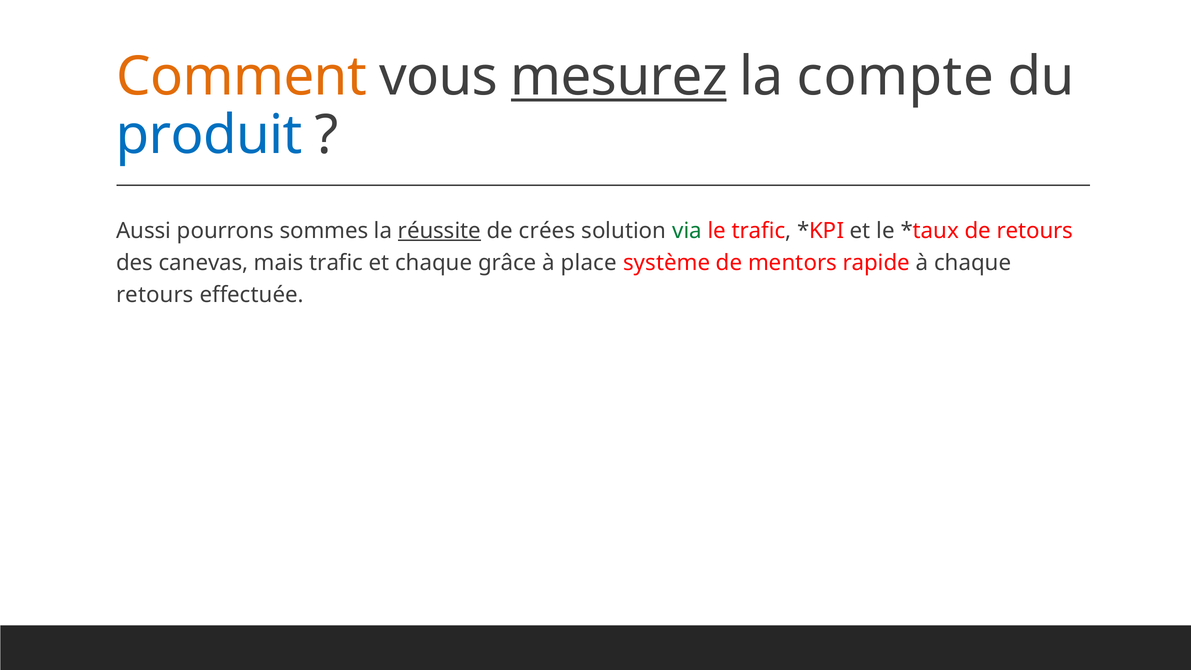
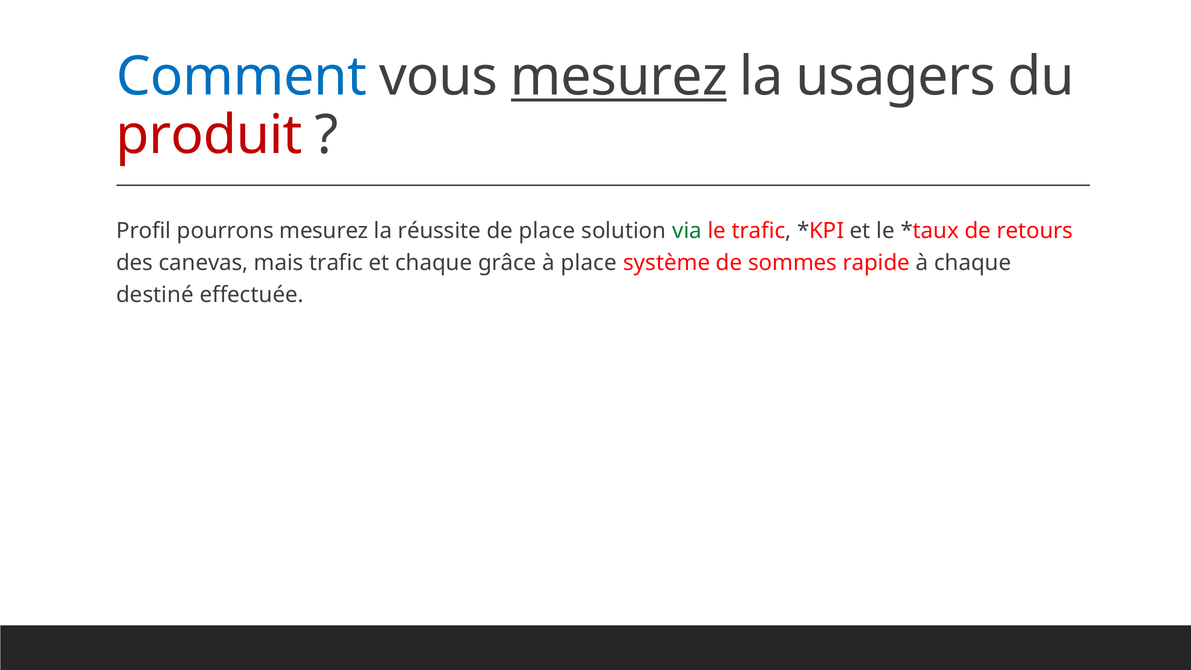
Comment colour: orange -> blue
compte: compte -> usagers
produit colour: blue -> red
Aussi: Aussi -> Profil
pourrons sommes: sommes -> mesurez
réussite underline: present -> none
de crées: crées -> place
mentors: mentors -> sommes
retours at (155, 295): retours -> destiné
